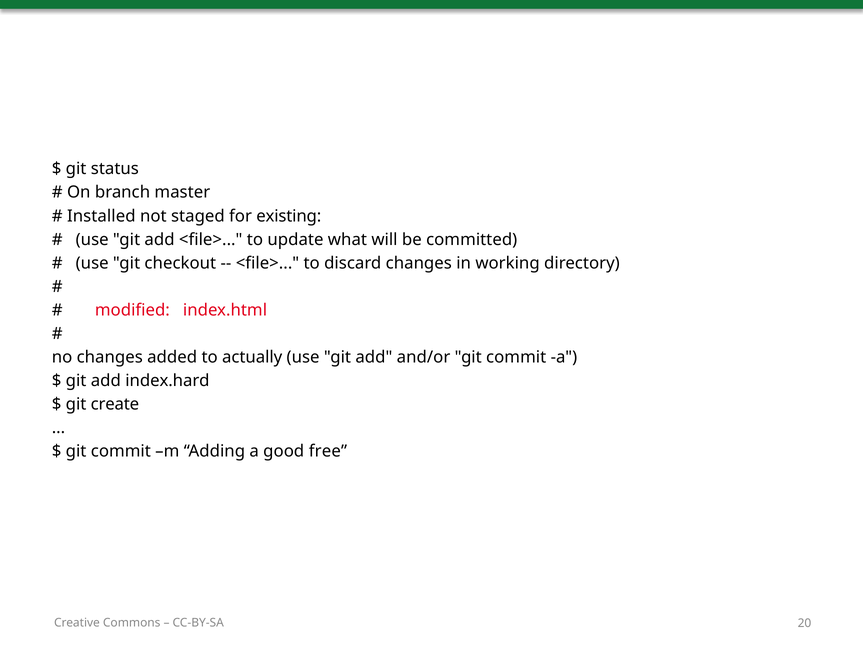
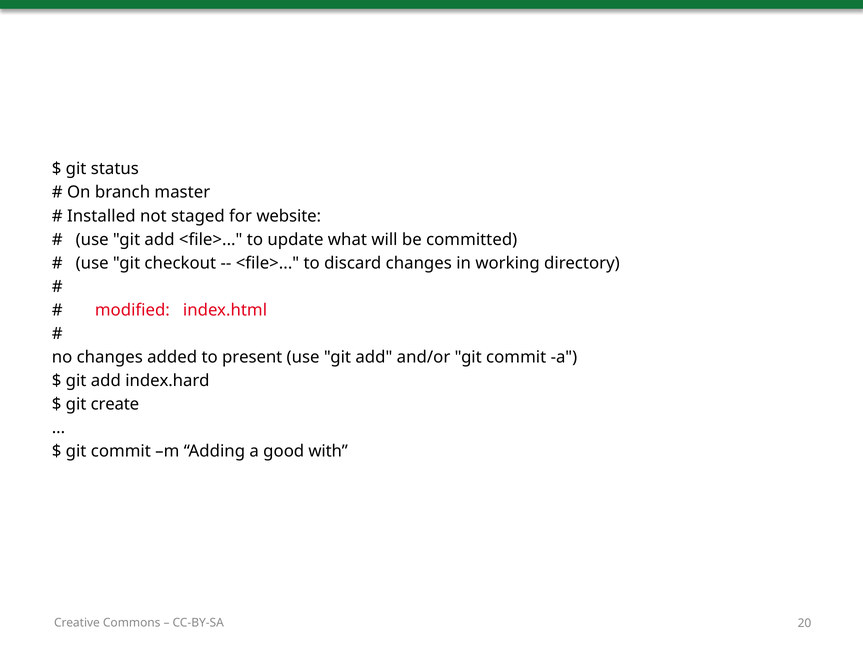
existing: existing -> website
actually: actually -> present
free: free -> with
